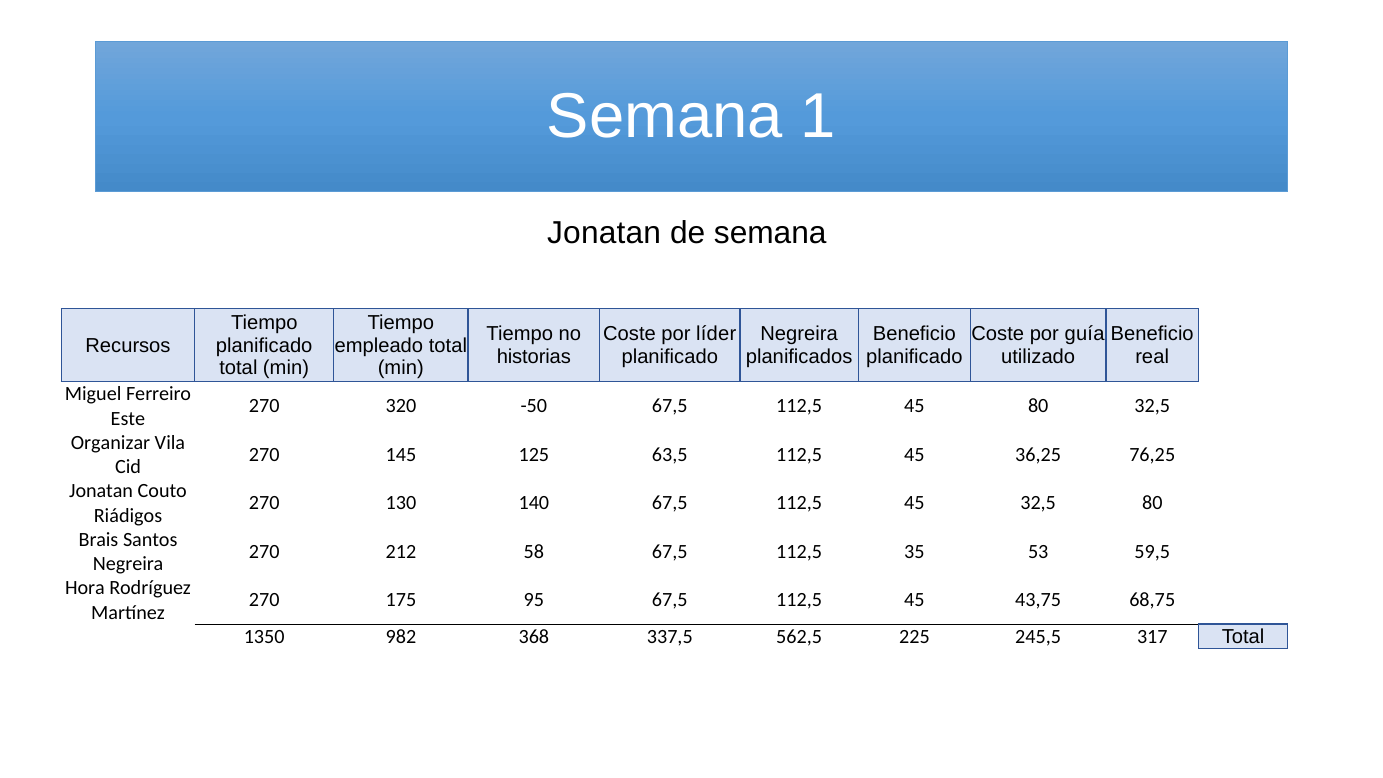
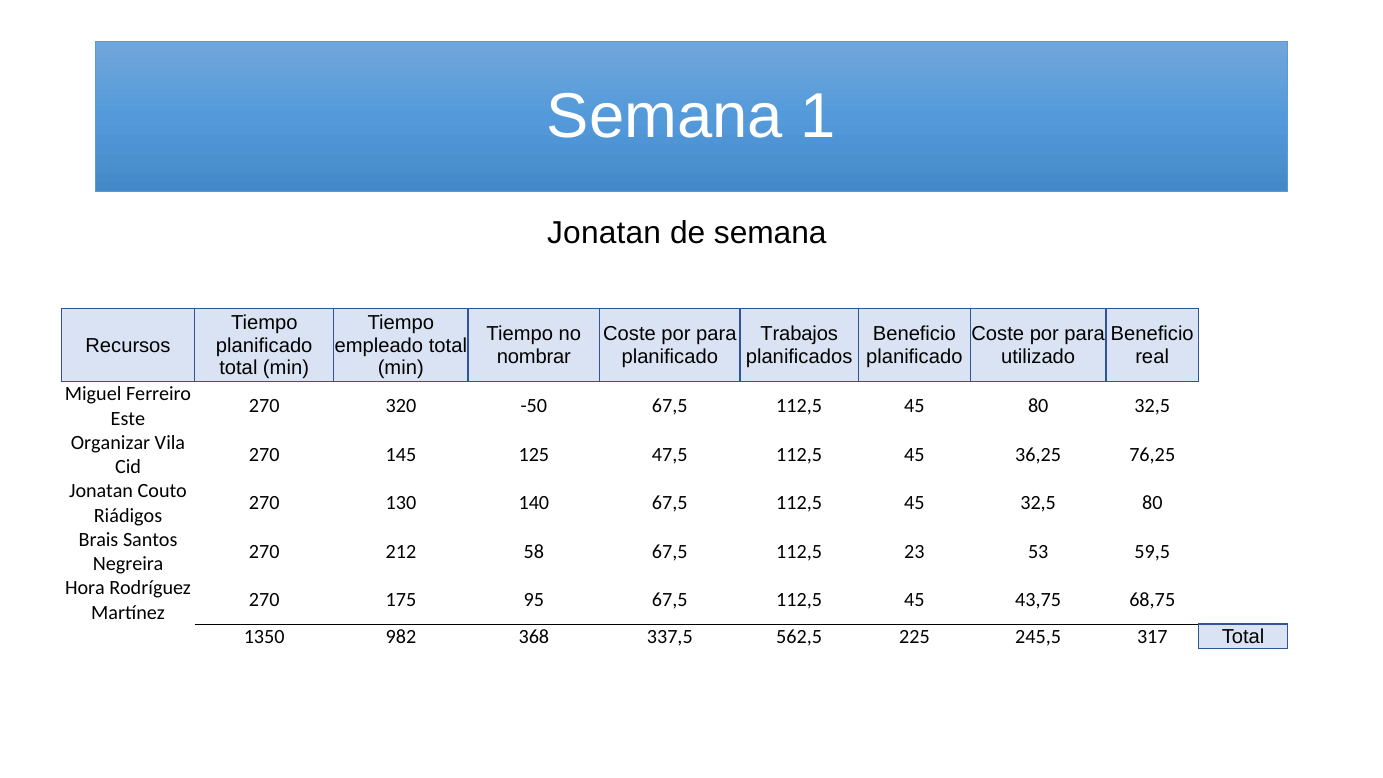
líder at (716, 334): líder -> para
Negreira at (799, 334): Negreira -> Trabajos
guía at (1085, 334): guía -> para
historias: historias -> nombrar
63,5: 63,5 -> 47,5
35: 35 -> 23
